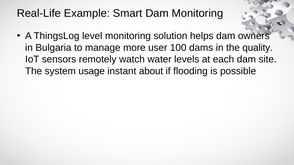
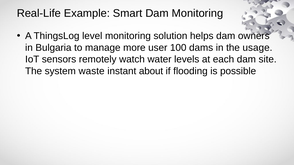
quality: quality -> usage
usage: usage -> waste
